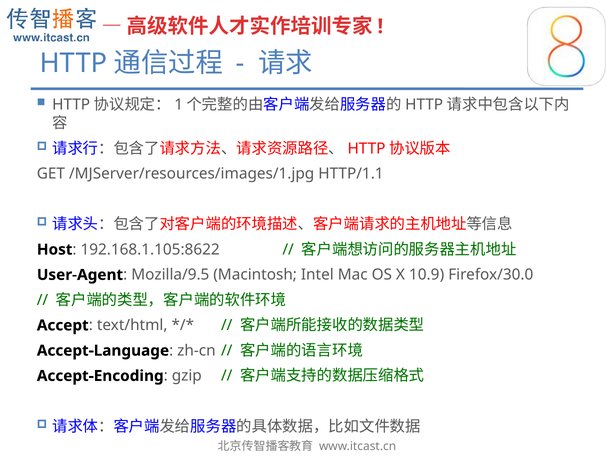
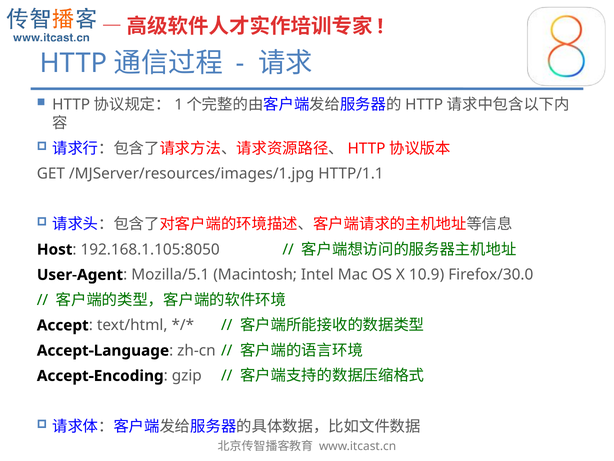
192.168.1.105:8622: 192.168.1.105:8622 -> 192.168.1.105:8050
Mozilla/9.5: Mozilla/9.5 -> Mozilla/5.1
